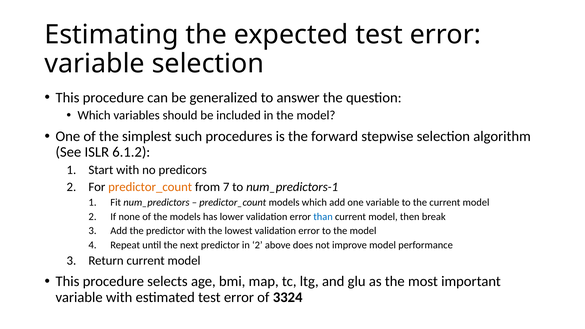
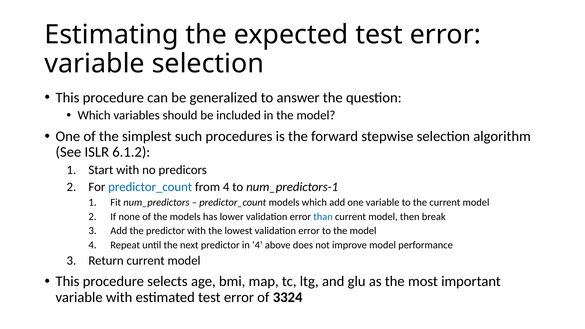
predictor_count at (150, 187) colour: orange -> blue
from 7: 7 -> 4
in 2: 2 -> 4
